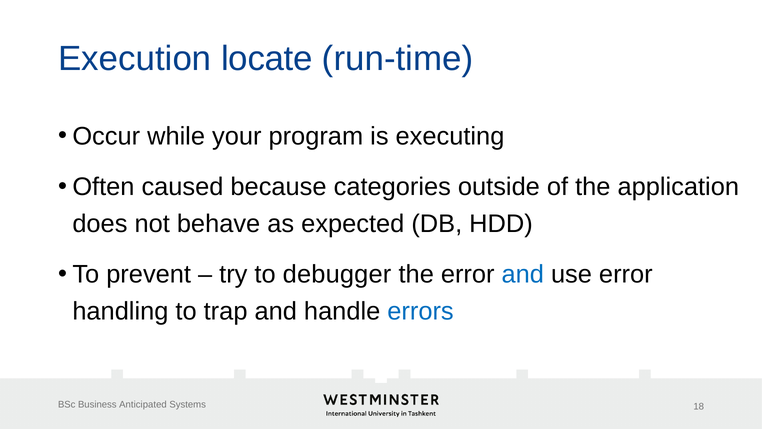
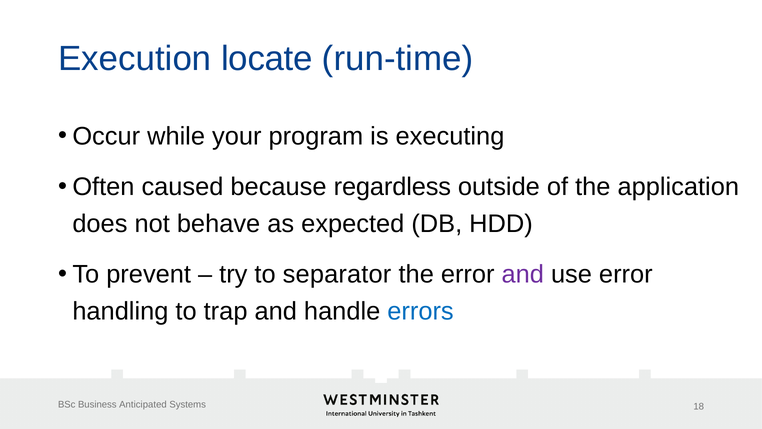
categories: categories -> regardless
debugger: debugger -> separator
and at (523, 274) colour: blue -> purple
